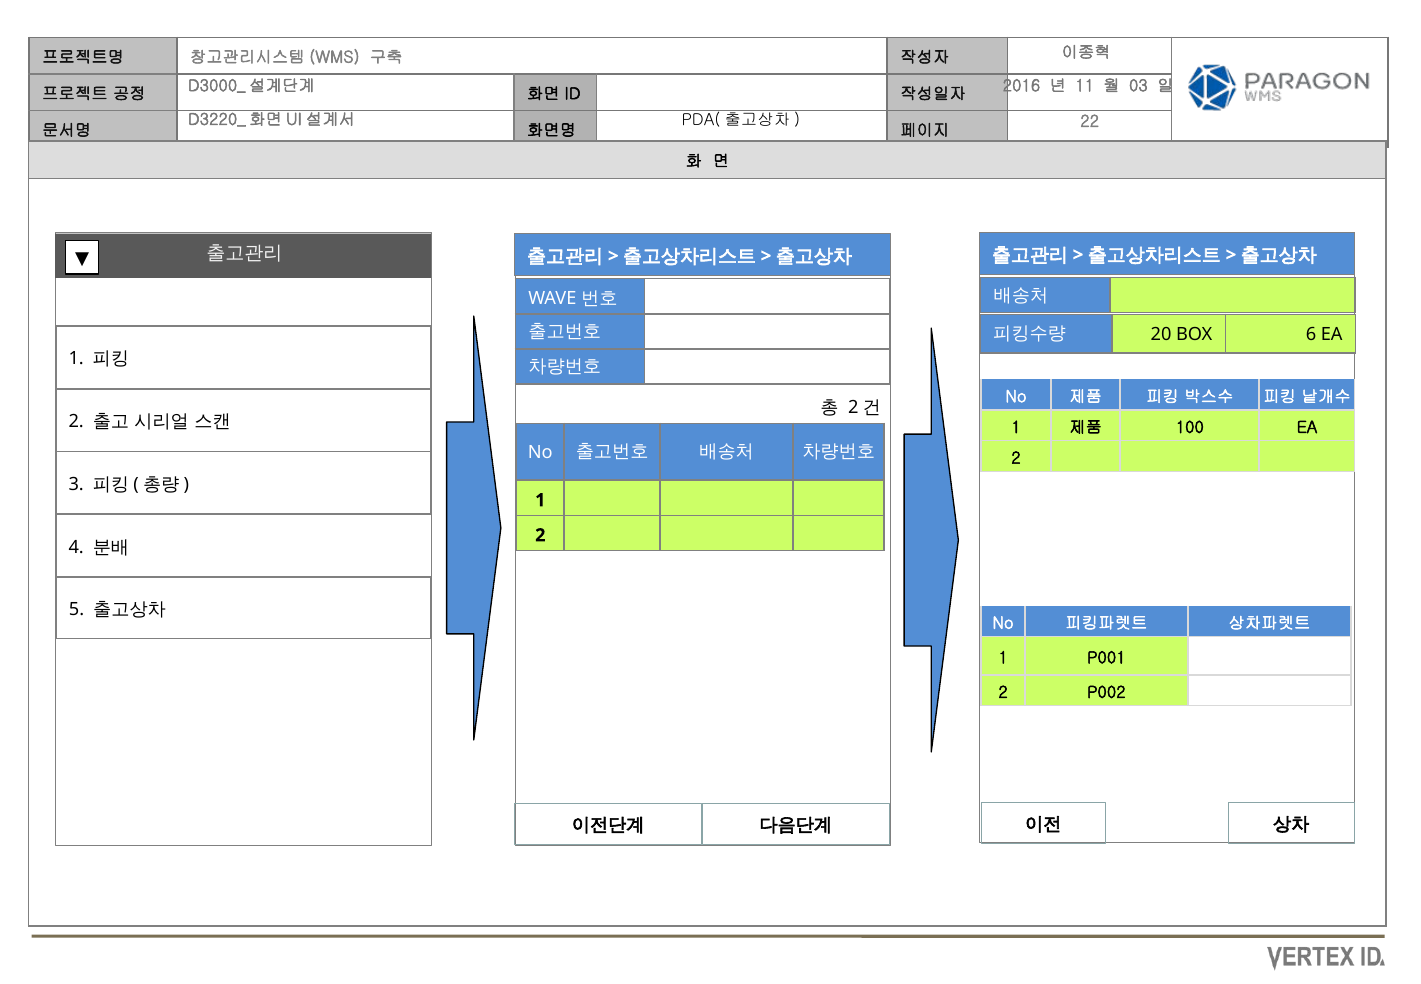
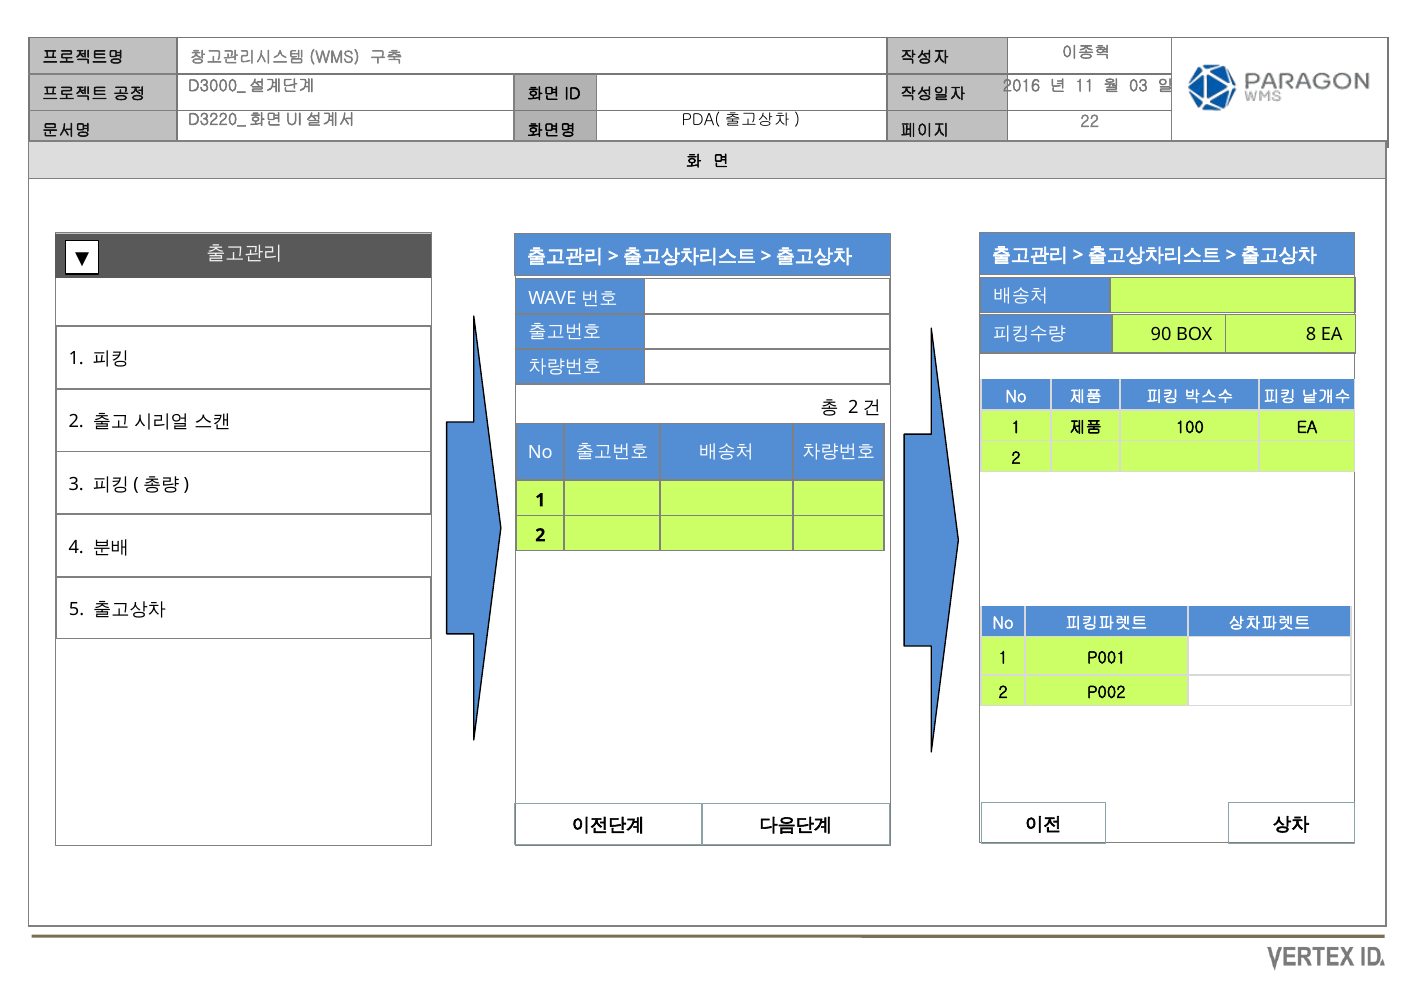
20: 20 -> 90
6: 6 -> 8
